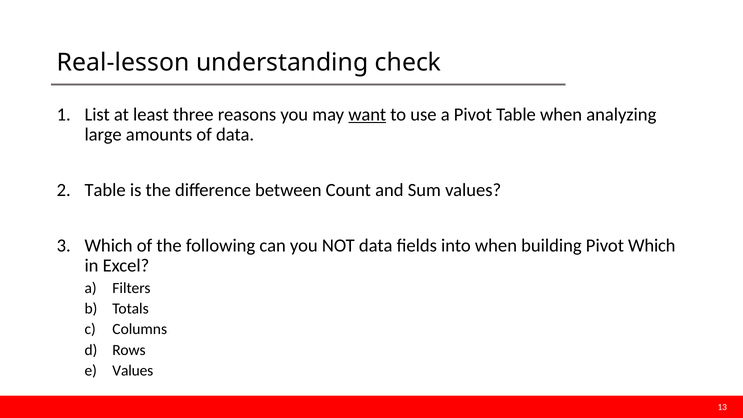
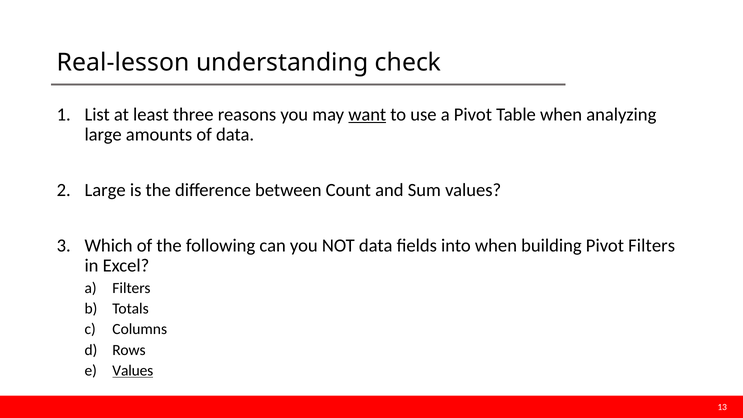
Table at (105, 190): Table -> Large
Pivot Which: Which -> Filters
Values at (133, 371) underline: none -> present
